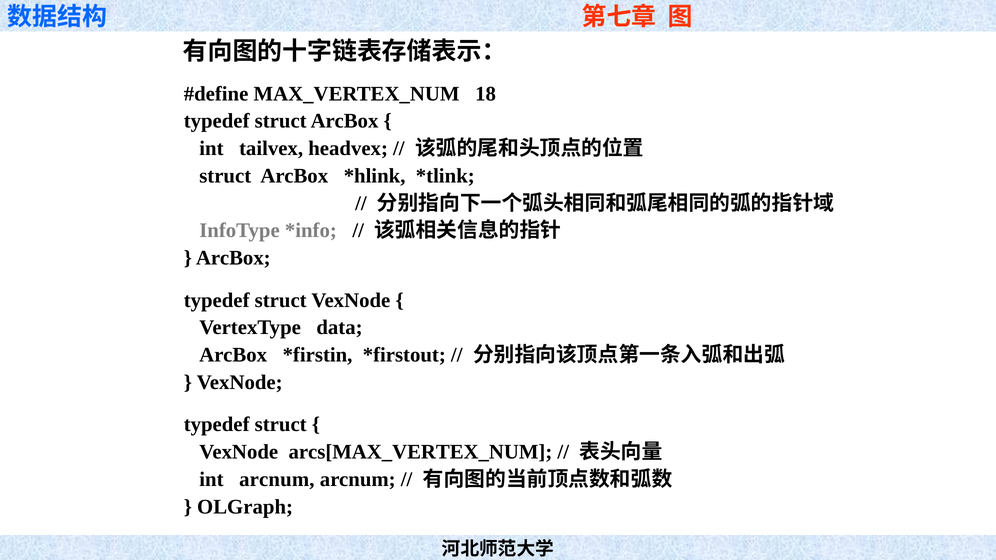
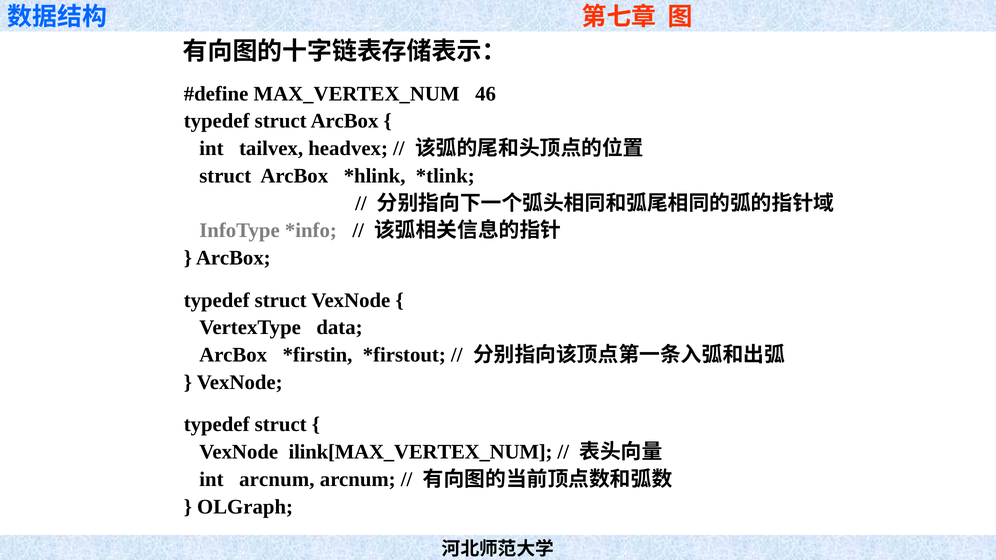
18: 18 -> 46
arcs[MAX_VERTEX_NUM: arcs[MAX_VERTEX_NUM -> ilink[MAX_VERTEX_NUM
